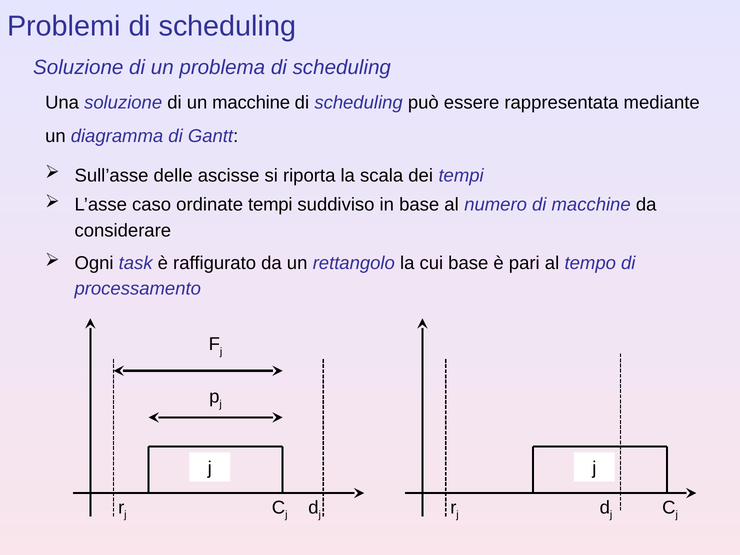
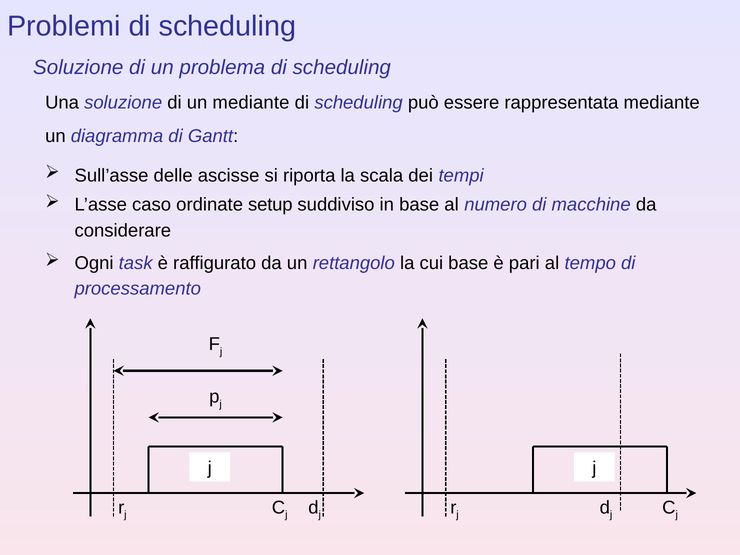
un macchine: macchine -> mediante
ordinate tempi: tempi -> setup
